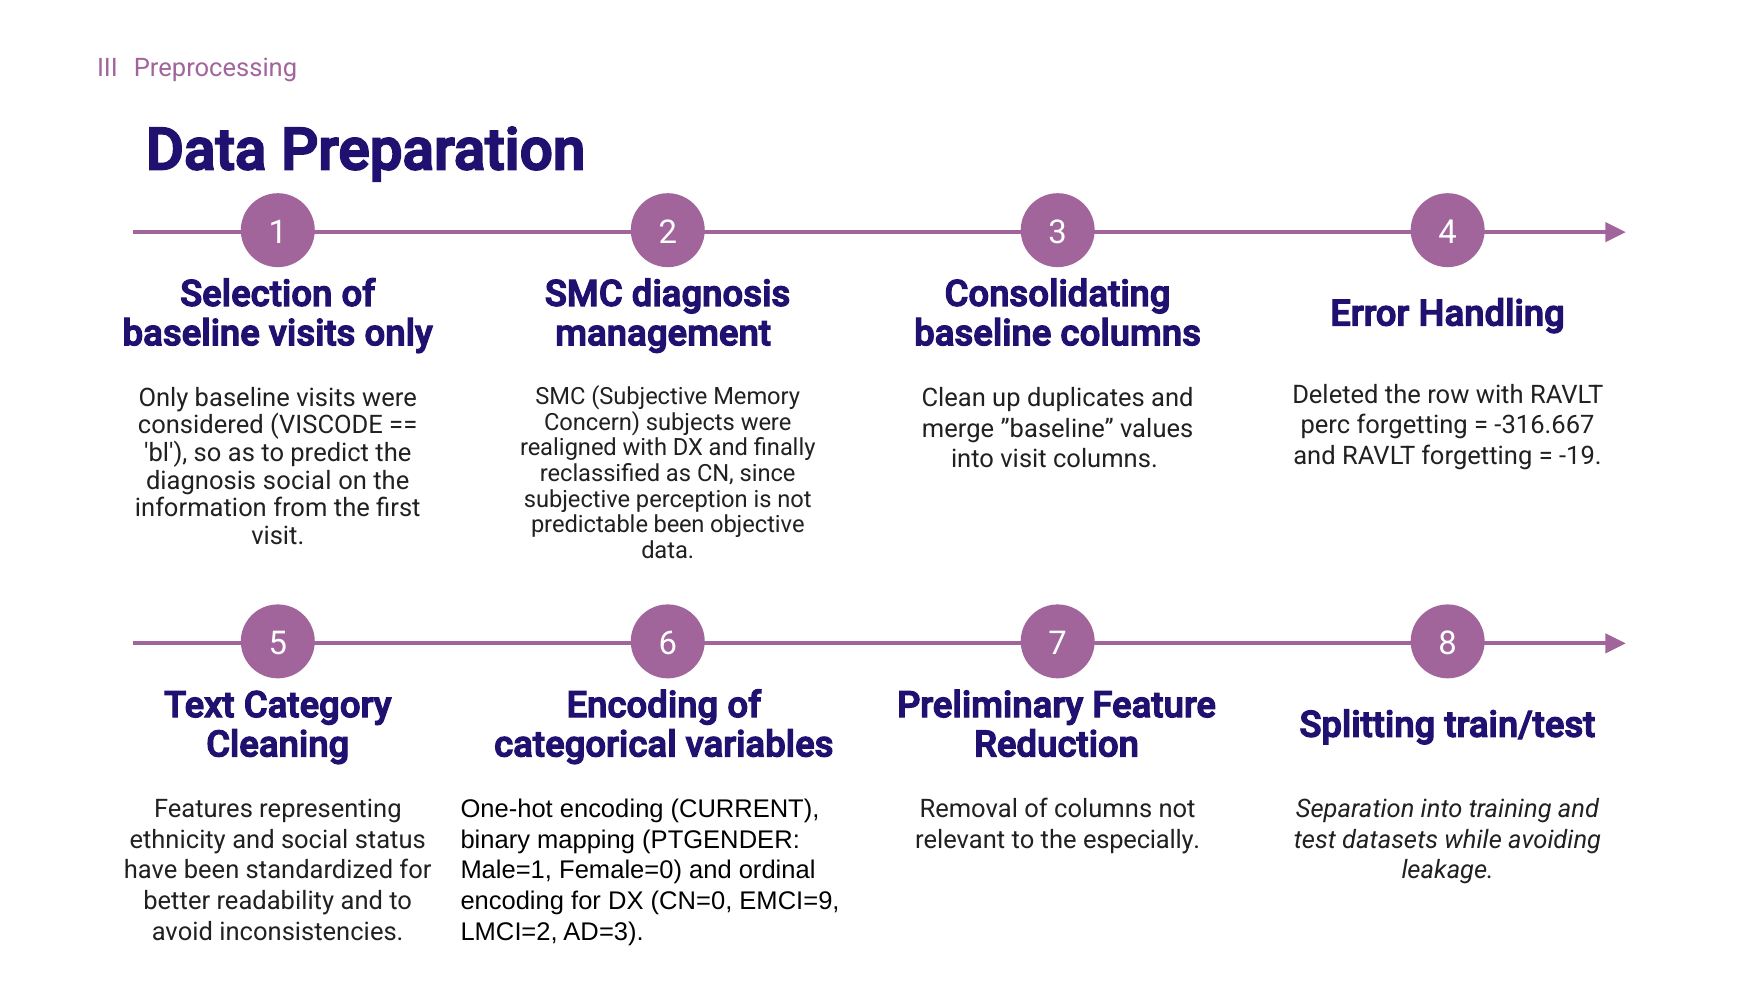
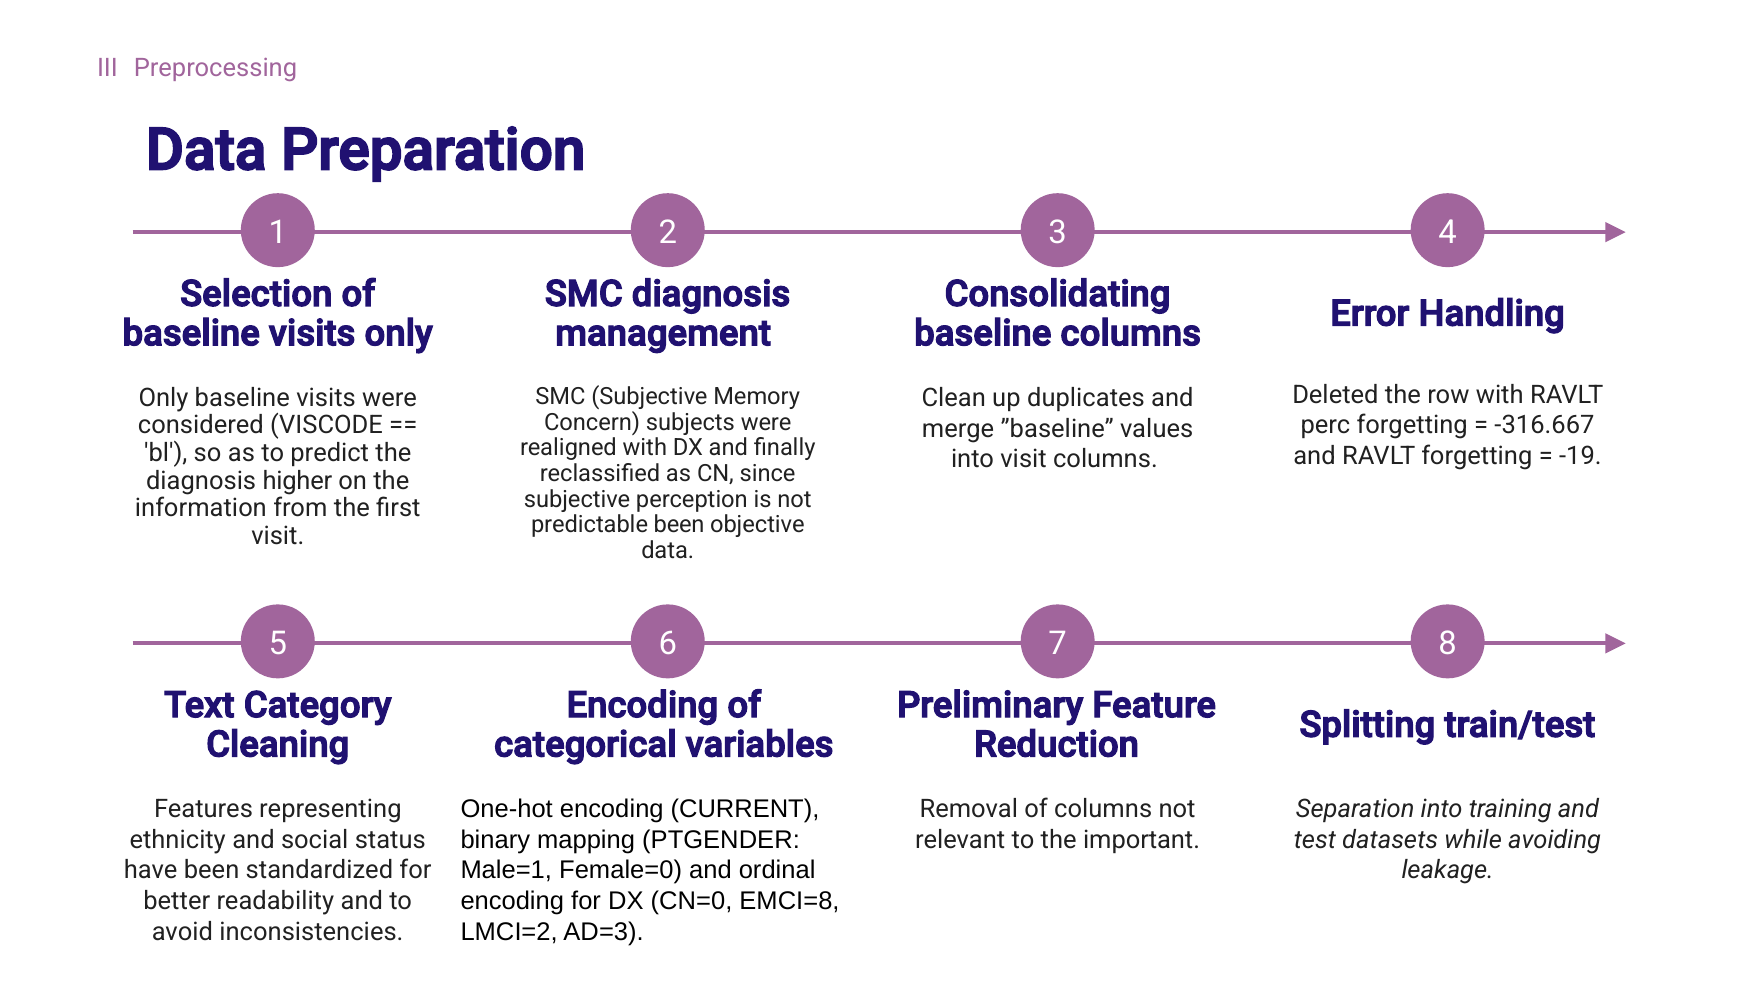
diagnosis social: social -> higher
especially: especially -> important
EMCI=9: EMCI=9 -> EMCI=8
